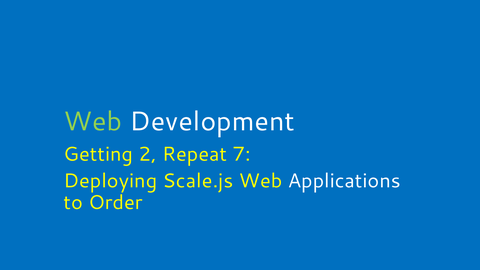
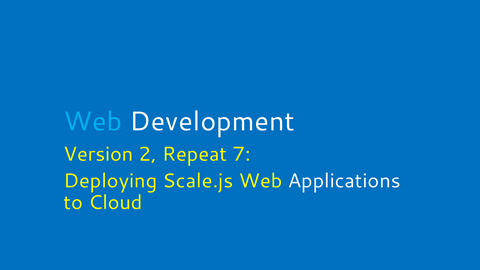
Web at (93, 122) colour: light green -> light blue
Getting: Getting -> Version
Order: Order -> Cloud
